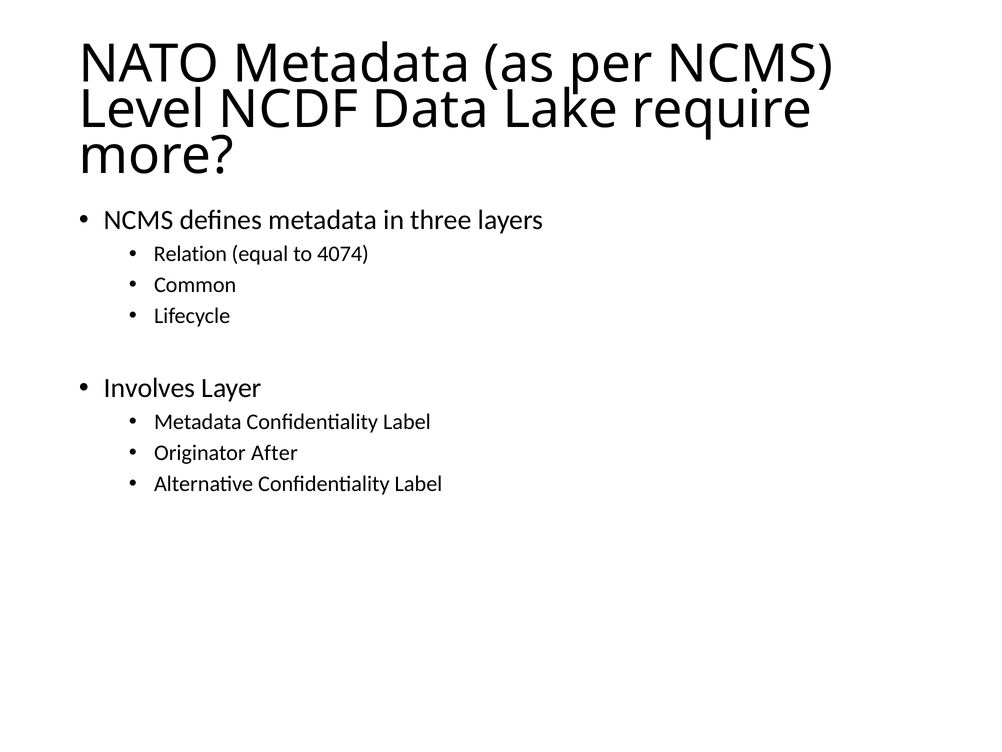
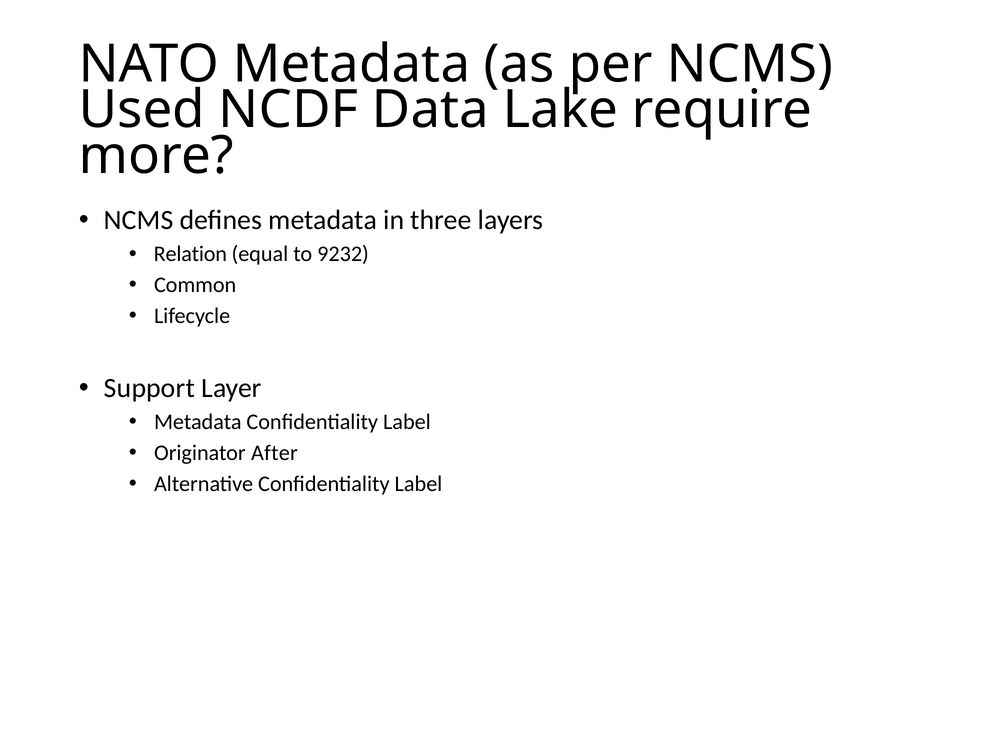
Level: Level -> Used
4074: 4074 -> 9232
Involves: Involves -> Support
